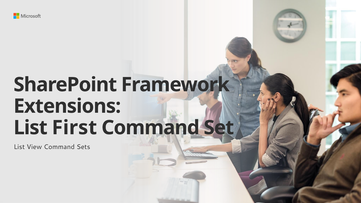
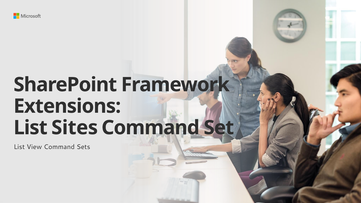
First: First -> Sites
